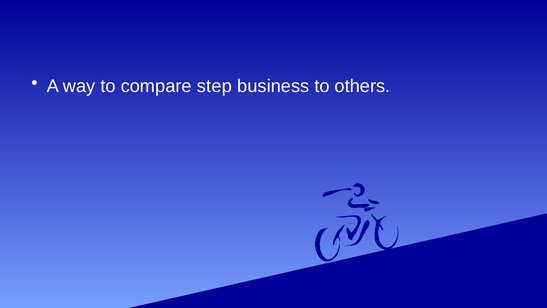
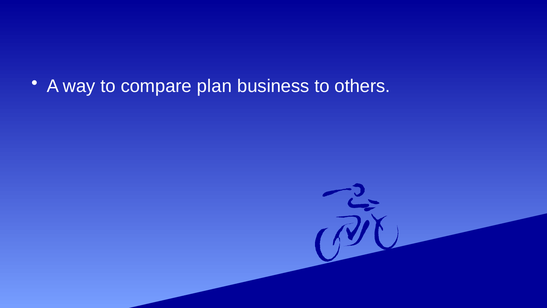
step: step -> plan
